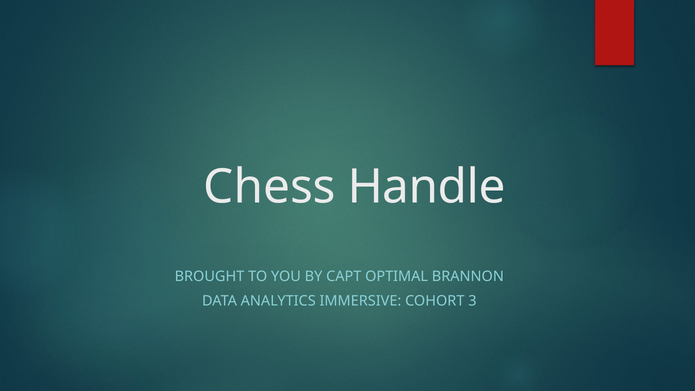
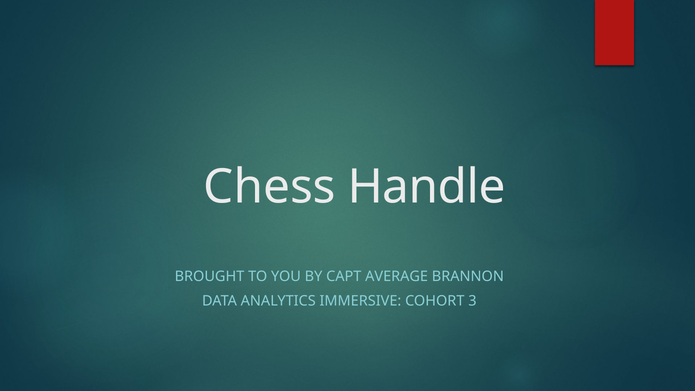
OPTIMAL: OPTIMAL -> AVERAGE
